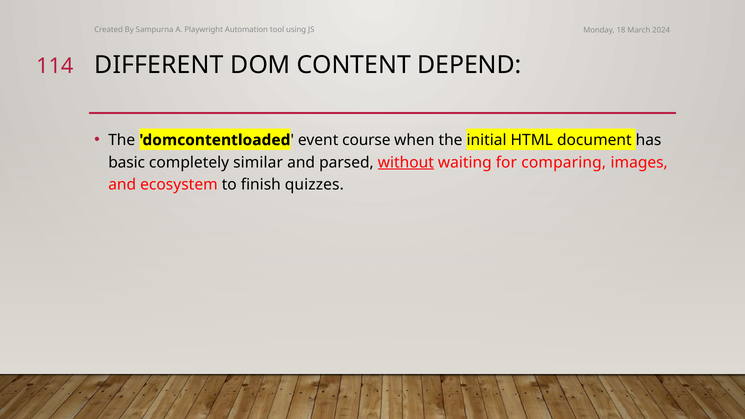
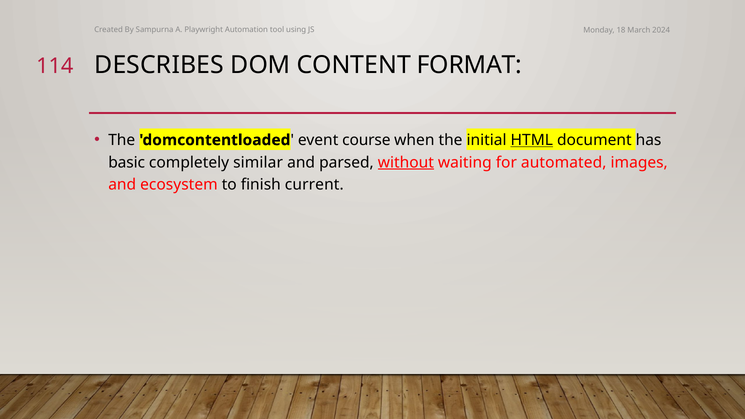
DIFFERENT: DIFFERENT -> DESCRIBES
DEPEND: DEPEND -> FORMAT
HTML underline: none -> present
comparing: comparing -> automated
quizzes: quizzes -> current
